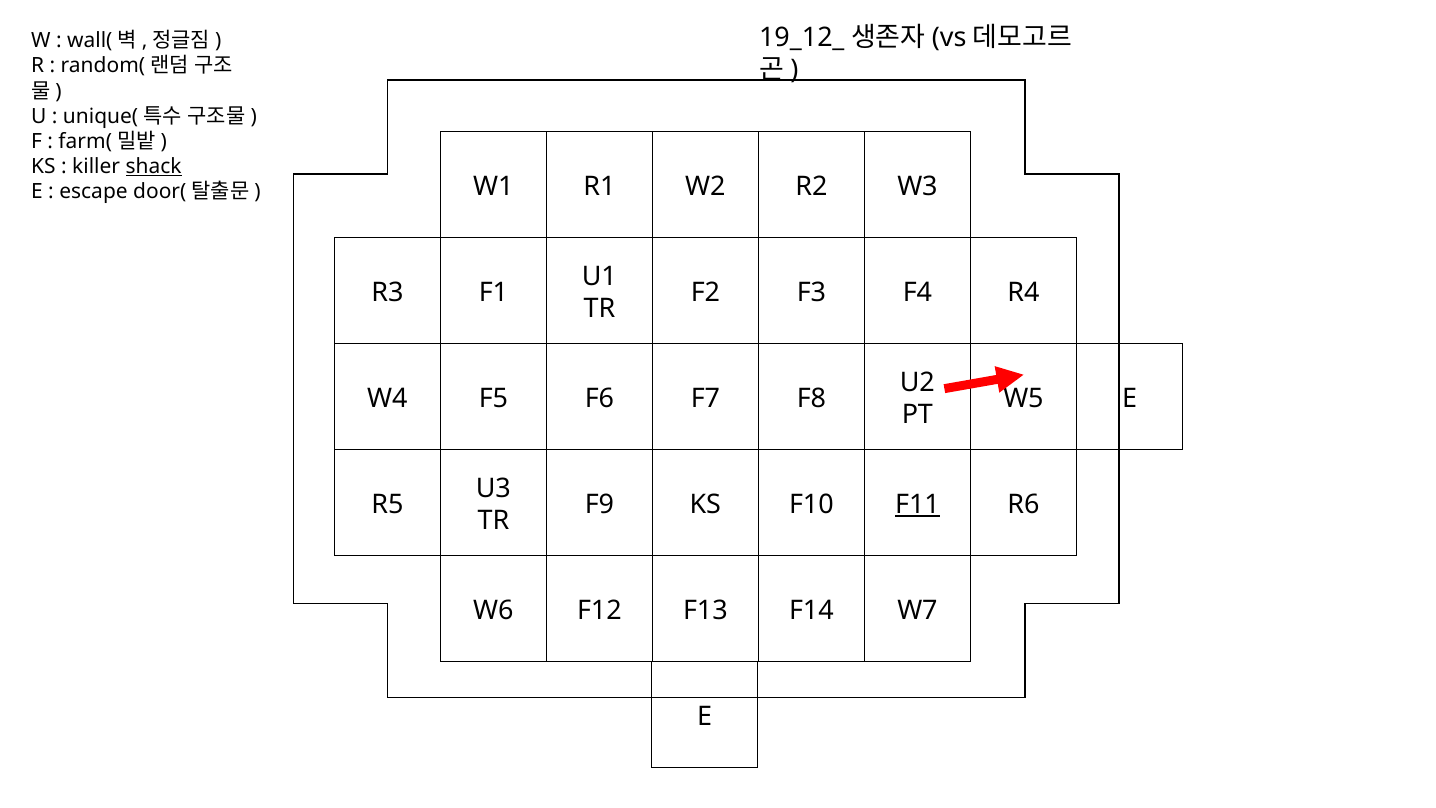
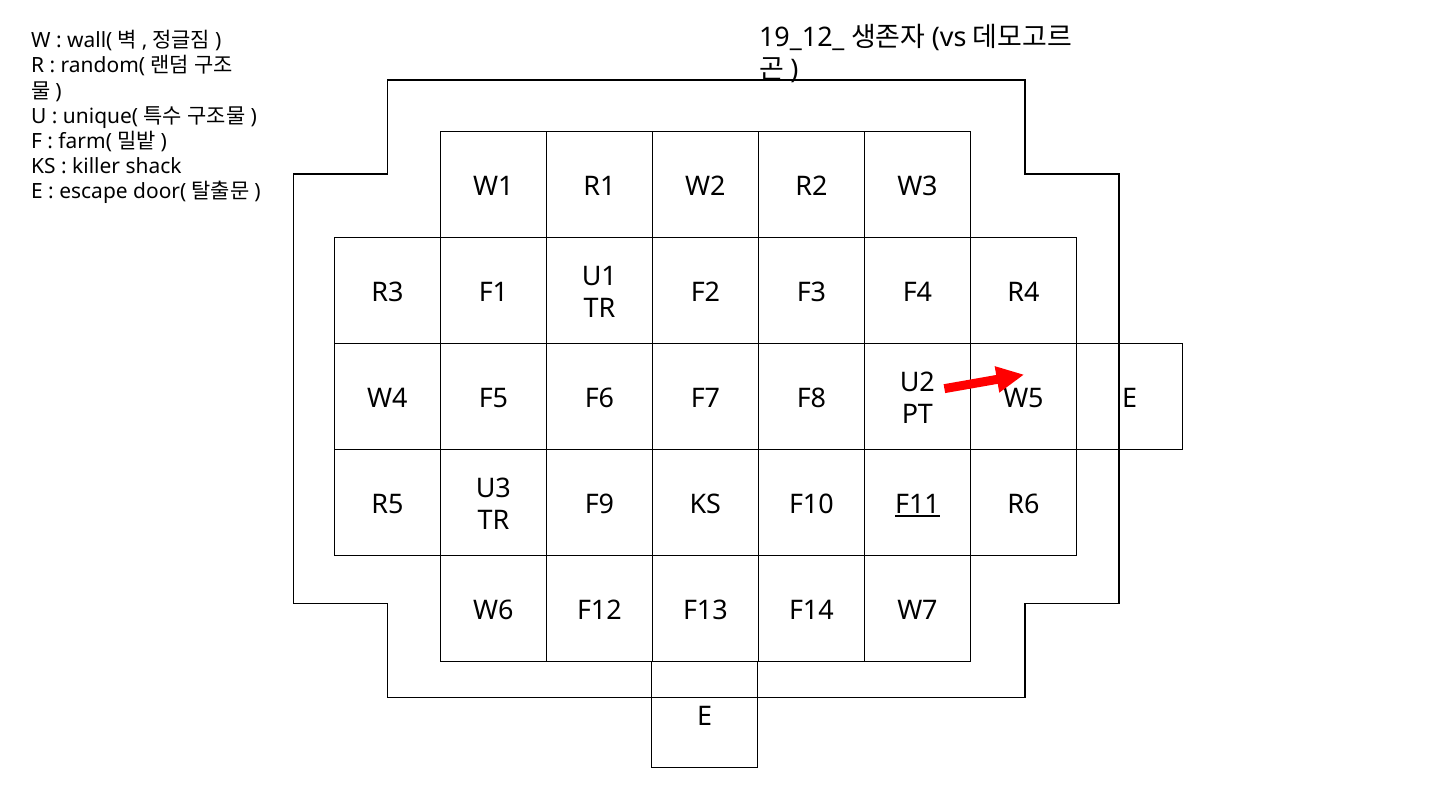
shack underline: present -> none
